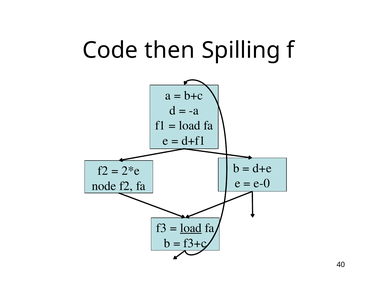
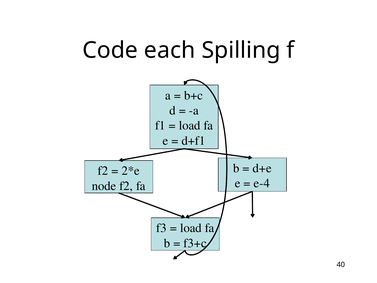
then: then -> each
e-0: e-0 -> e-4
load at (191, 228) underline: present -> none
